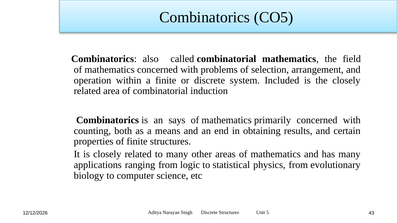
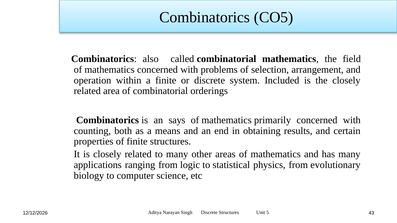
induction: induction -> orderings
